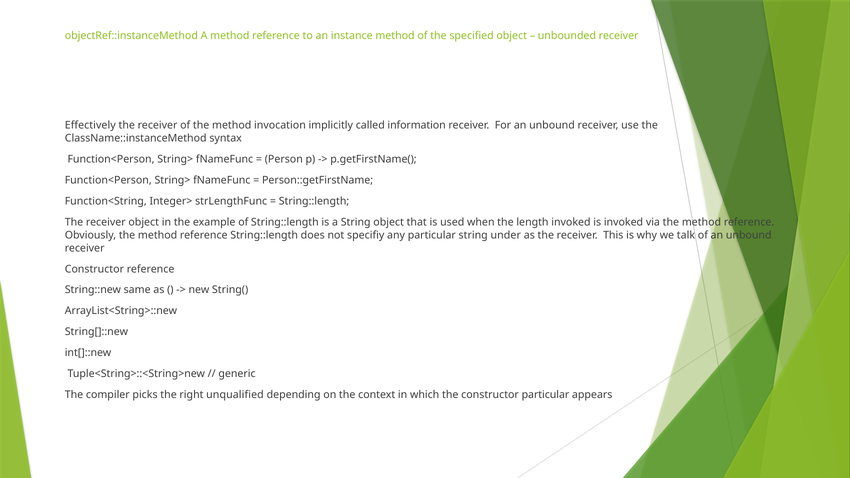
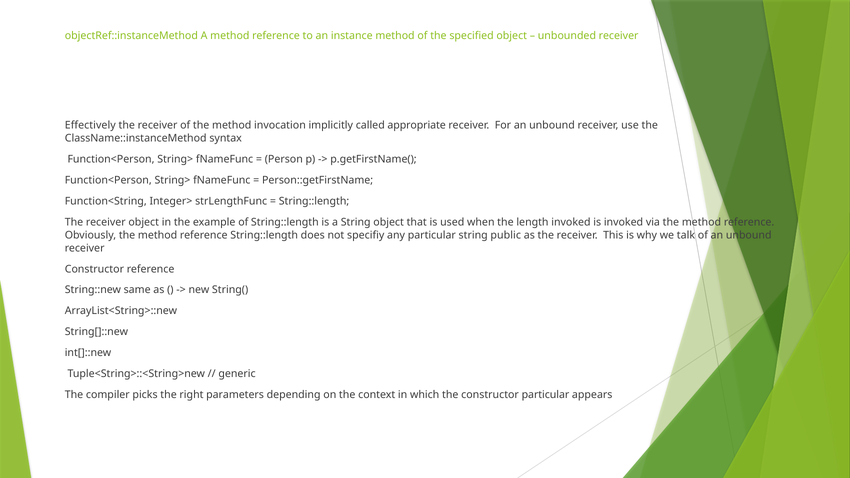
information: information -> appropriate
under: under -> public
unqualified: unqualified -> parameters
